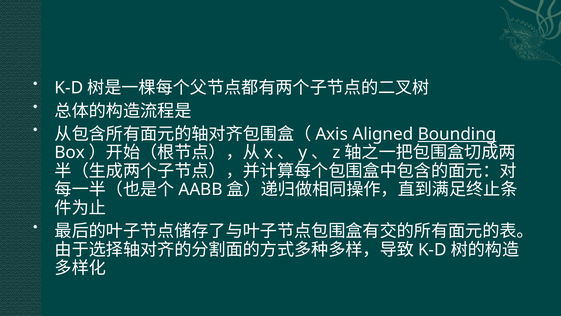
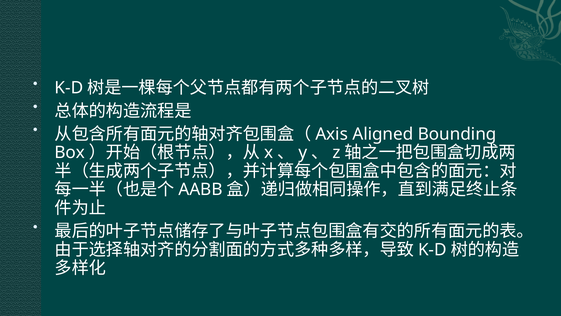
Bounding underline: present -> none
